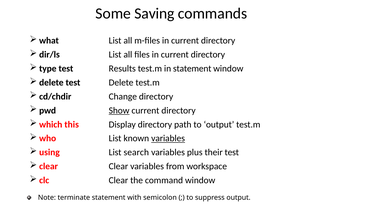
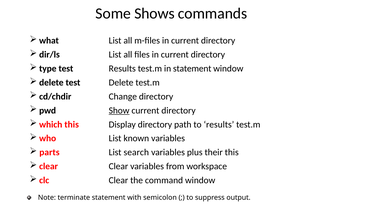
Saving: Saving -> Shows
to output: output -> results
variables at (168, 138) underline: present -> none
using: using -> parts
their test: test -> this
